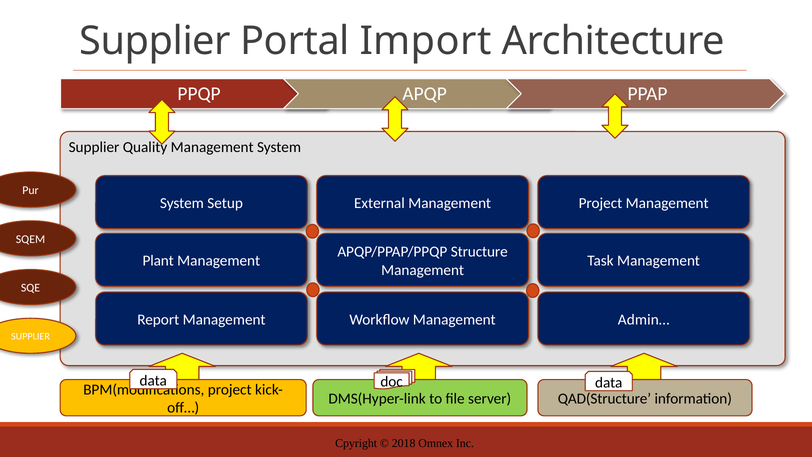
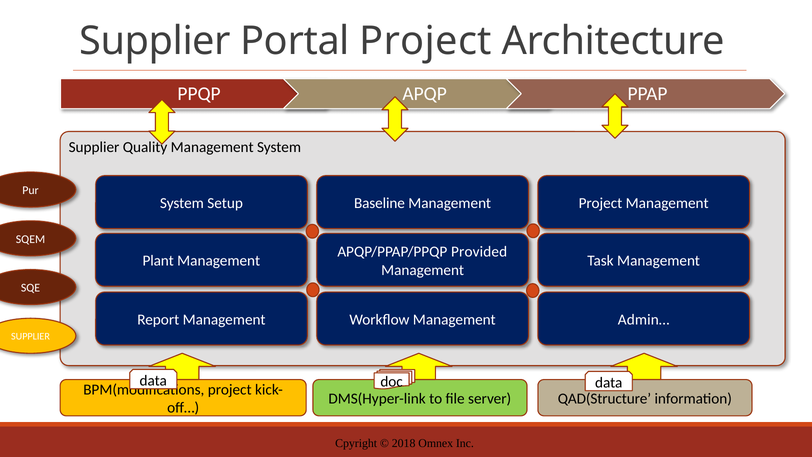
Portal Import: Import -> Project
External: External -> Baseline
Structure: Structure -> Provided
